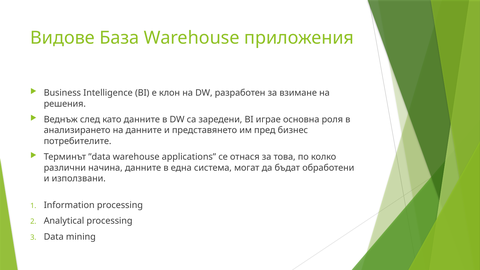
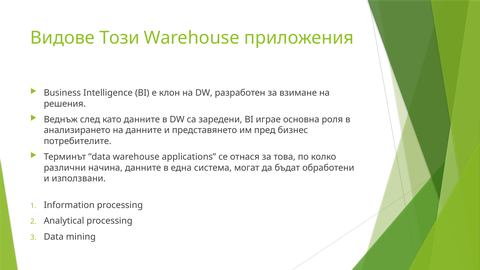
База: База -> Този
